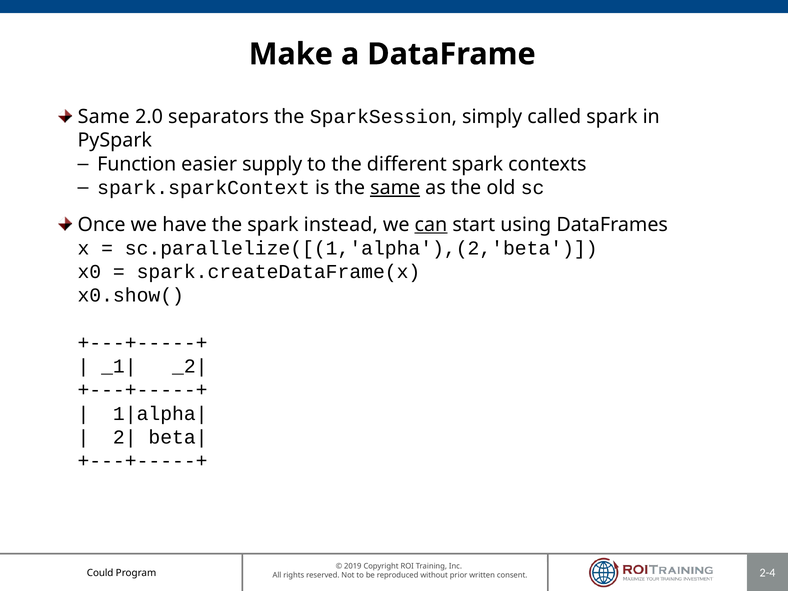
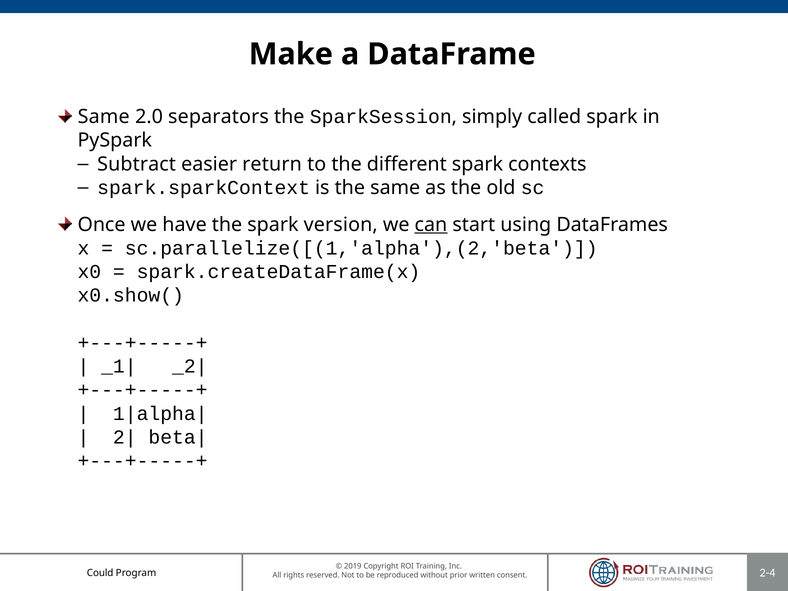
Function: Function -> Subtract
supply: supply -> return
same at (395, 188) underline: present -> none
instead: instead -> version
